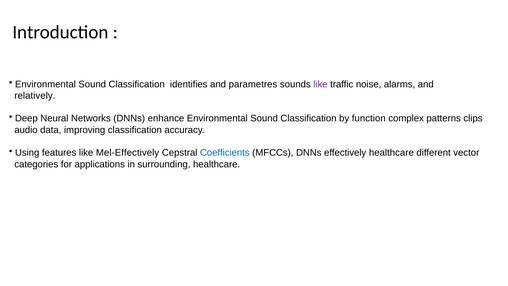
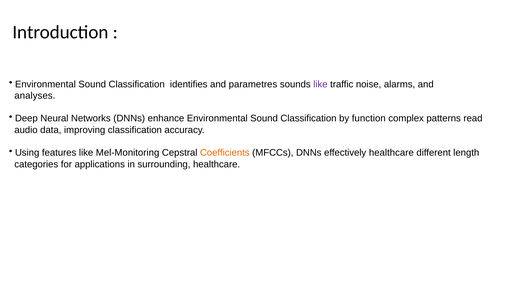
relatively: relatively -> analyses
clips: clips -> read
Mel-Effectively: Mel-Effectively -> Mel-Monitoring
Coefficients colour: blue -> orange
vector: vector -> length
